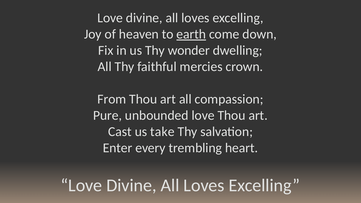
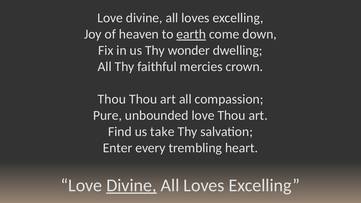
From at (112, 99): From -> Thou
Cast: Cast -> Find
Divine at (131, 185) underline: none -> present
